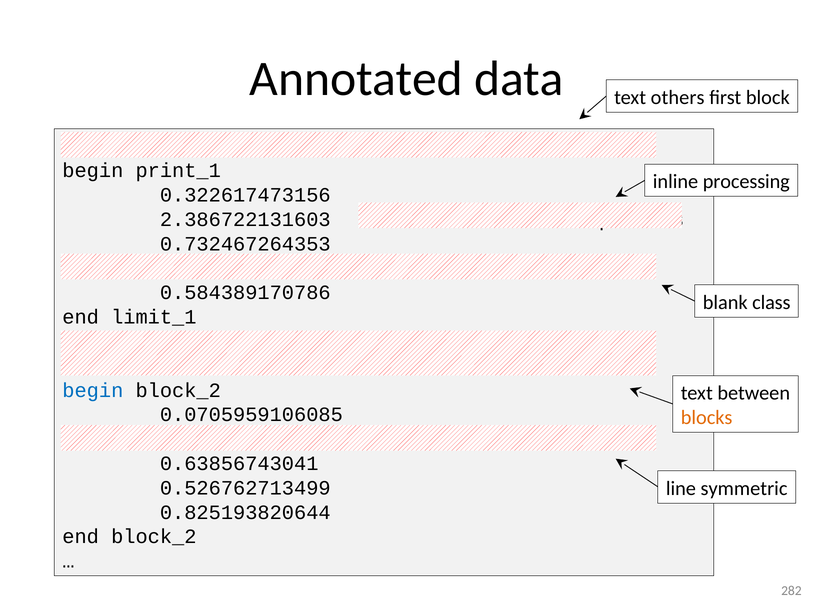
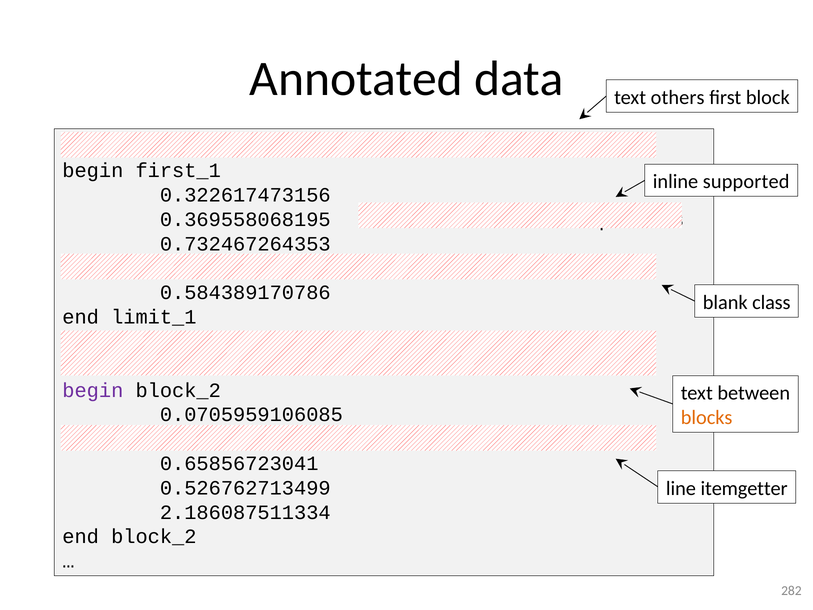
print_1: print_1 -> first_1
processing: processing -> supported
2.386722131603: 2.386722131603 -> 0.369558068195
begin at (93, 390) colour: blue -> purple
0.63856743041: 0.63856743041 -> 0.65856723041
symmetric: symmetric -> itemgetter
0.825193820644: 0.825193820644 -> 2.186087511334
